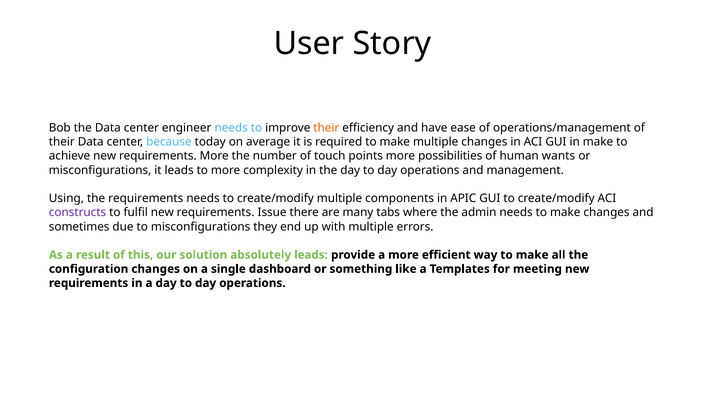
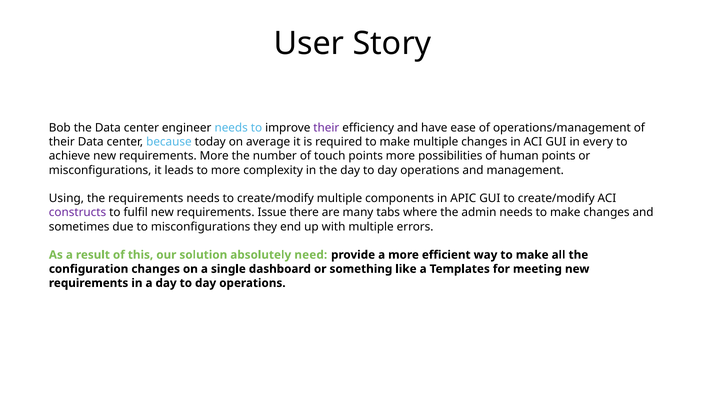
their at (326, 128) colour: orange -> purple
in make: make -> every
human wants: wants -> points
absolutely leads: leads -> need
